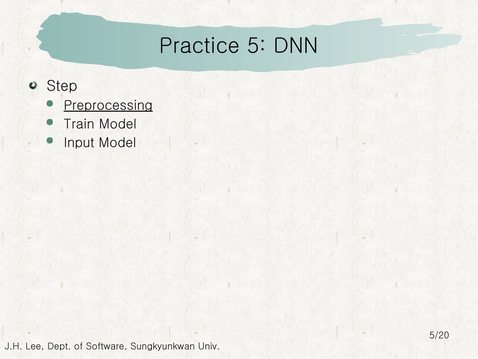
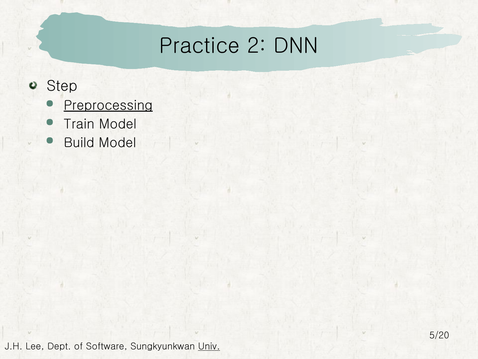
5: 5 -> 2
Input: Input -> Build
Univ underline: none -> present
